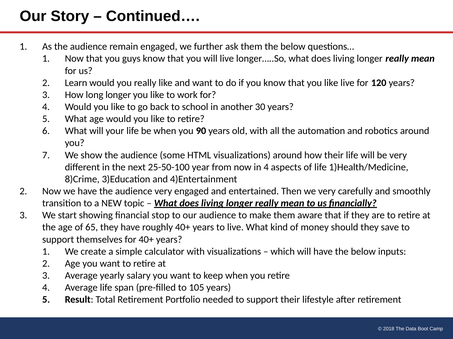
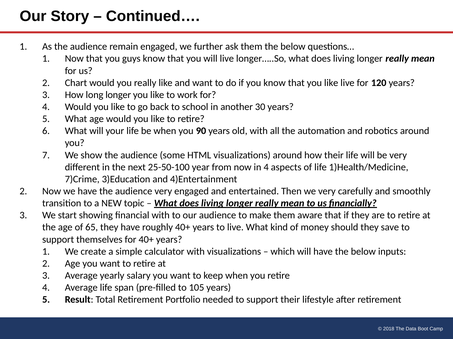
Learn: Learn -> Chart
8)Crime: 8)Crime -> 7)Crime
financial stop: stop -> with
